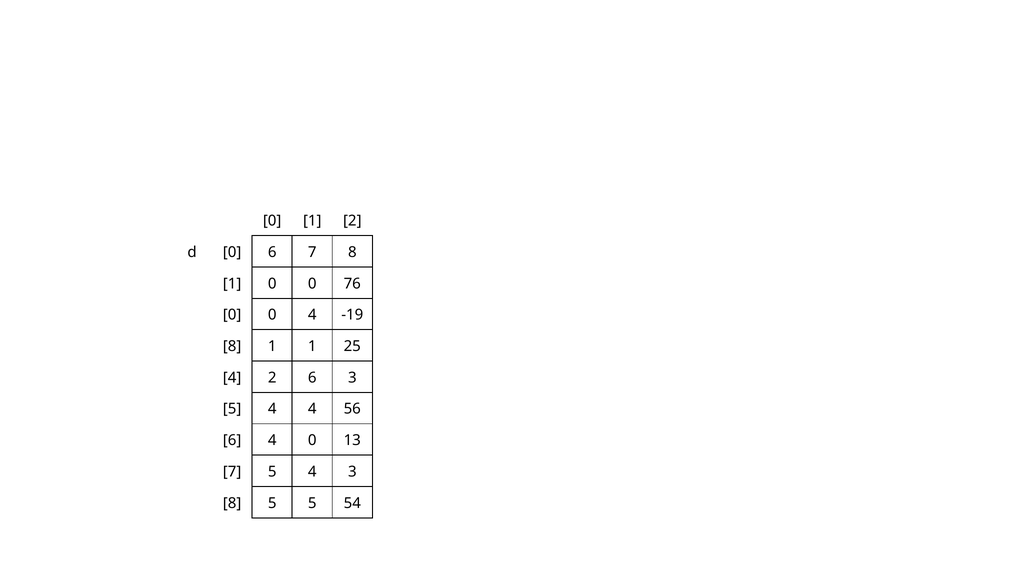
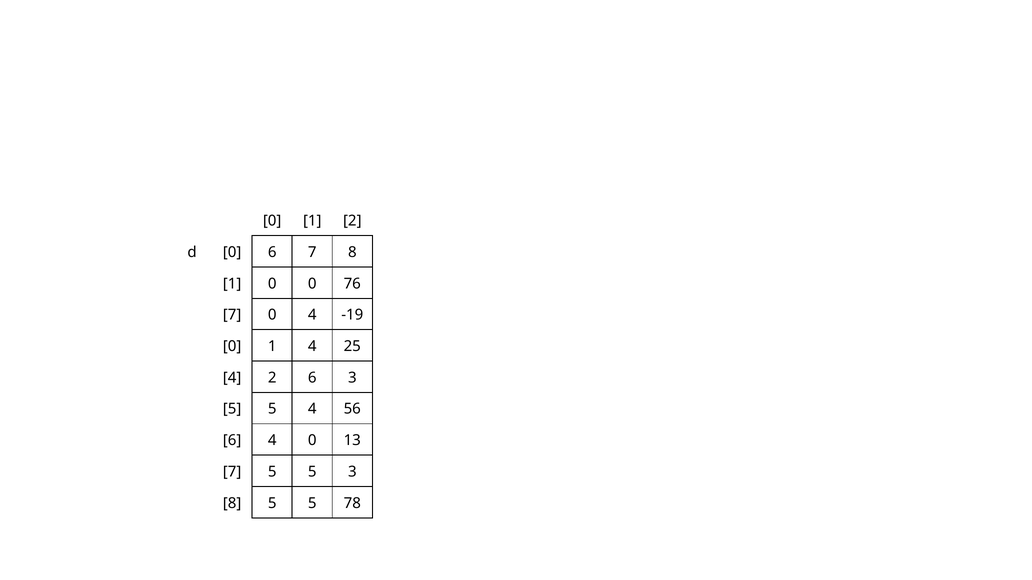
0 at (232, 315): 0 -> 7
8 at (232, 347): 8 -> 0
1 1: 1 -> 4
4 at (272, 409): 4 -> 5
7 5 4: 4 -> 5
54: 54 -> 78
